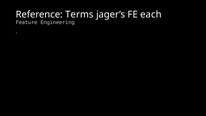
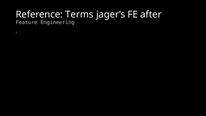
each: each -> after
